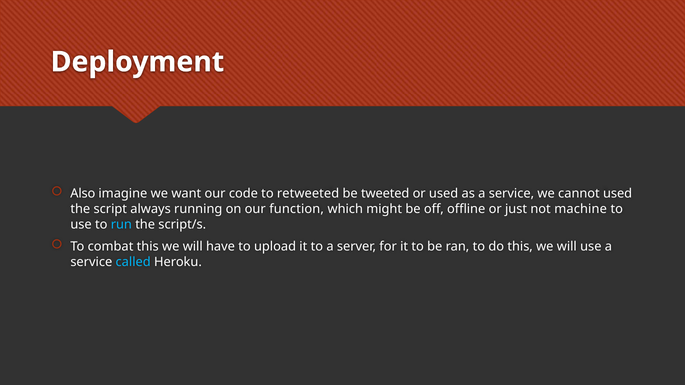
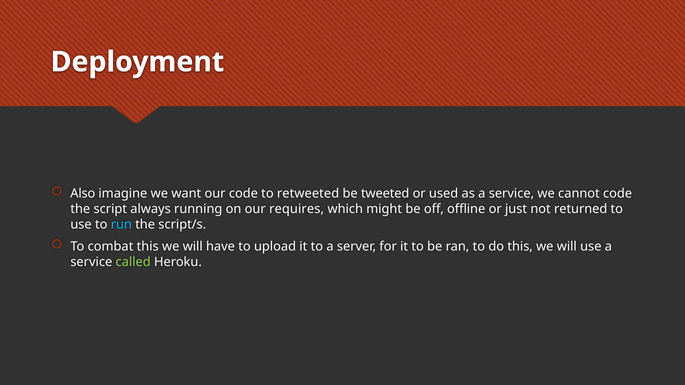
cannot used: used -> code
function: function -> requires
machine: machine -> returned
called colour: light blue -> light green
